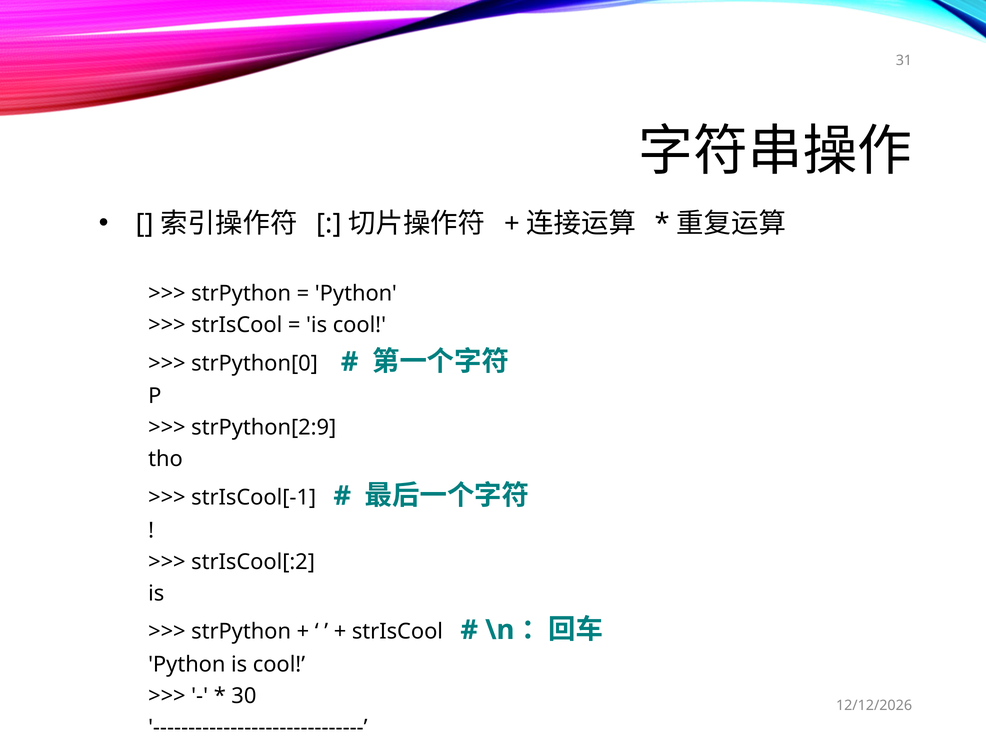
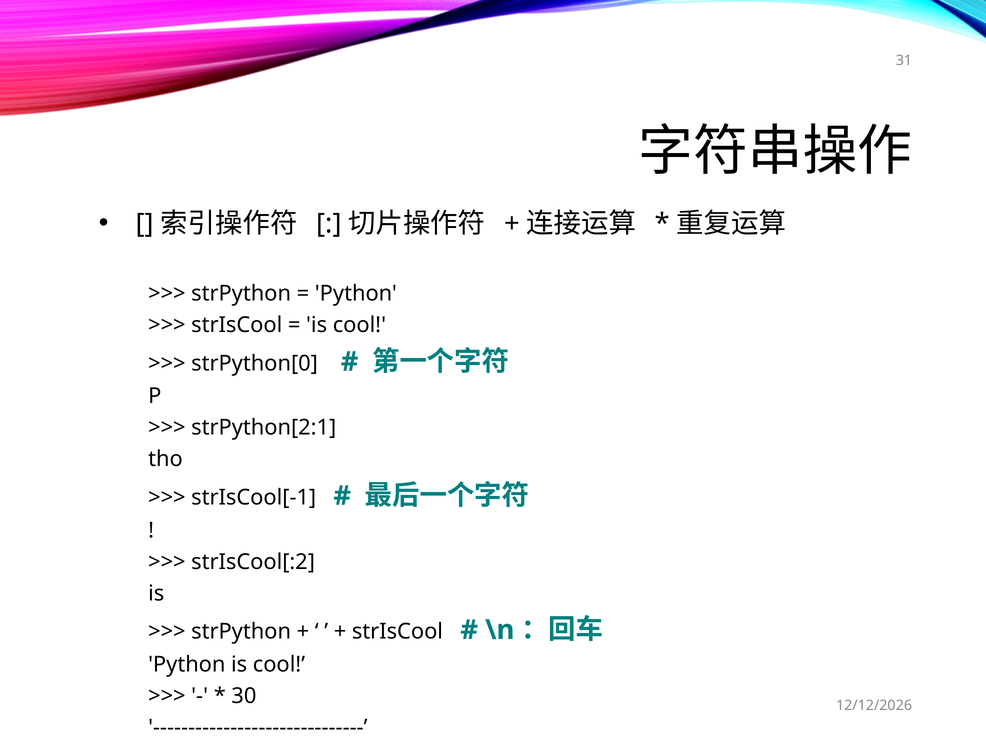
strPython[2:9: strPython[2:9 -> strPython[2:1
